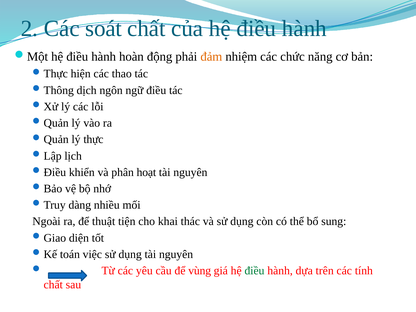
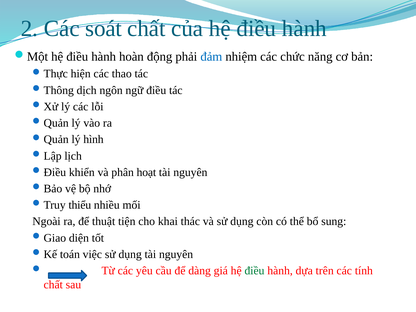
đảm colour: orange -> blue
thực: thực -> hình
dàng: dàng -> thiểu
vùng: vùng -> dàng
